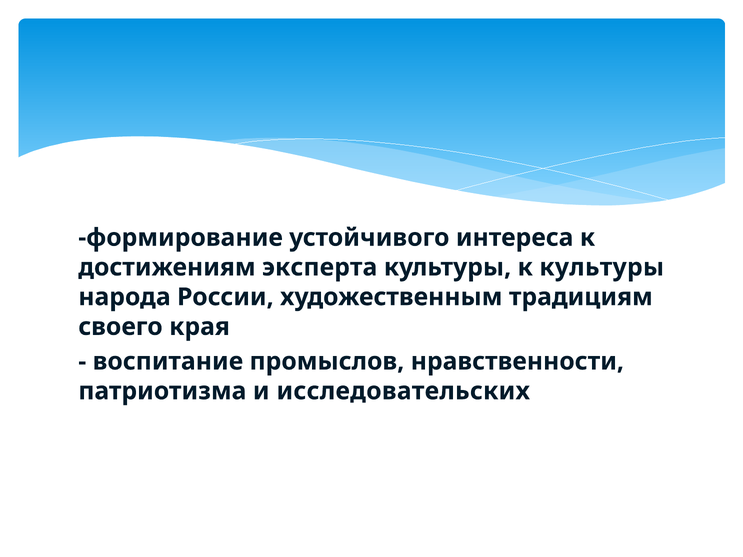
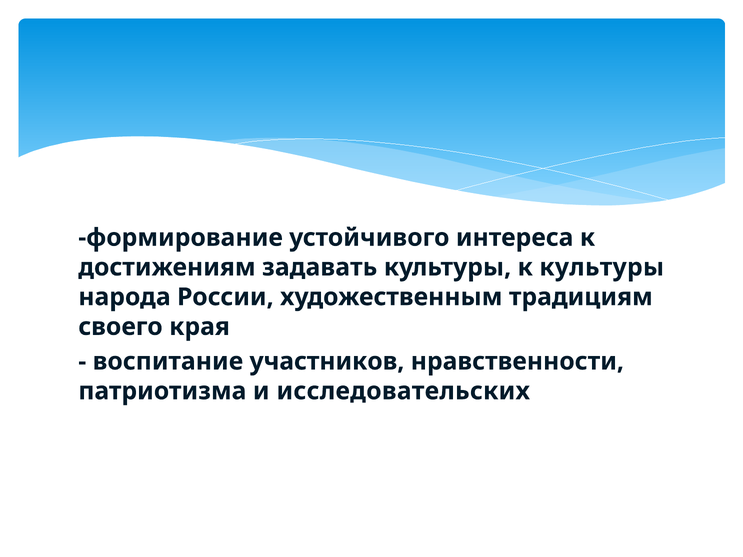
эксперта: эксперта -> задавать
промыслов: промыслов -> участников
